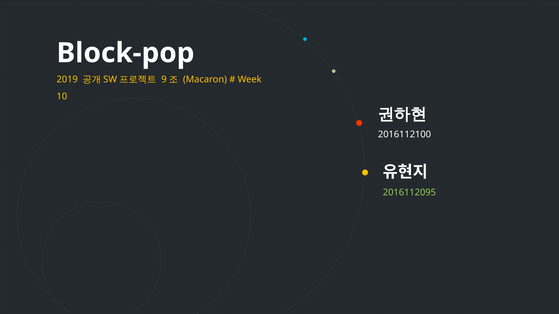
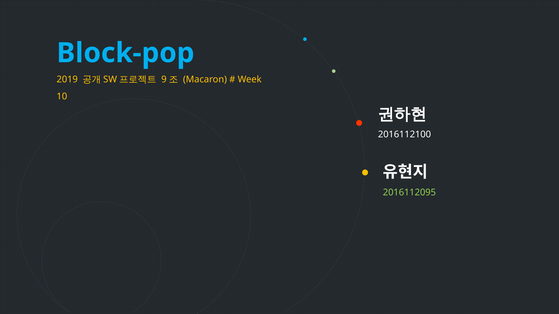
Block-pop colour: white -> light blue
